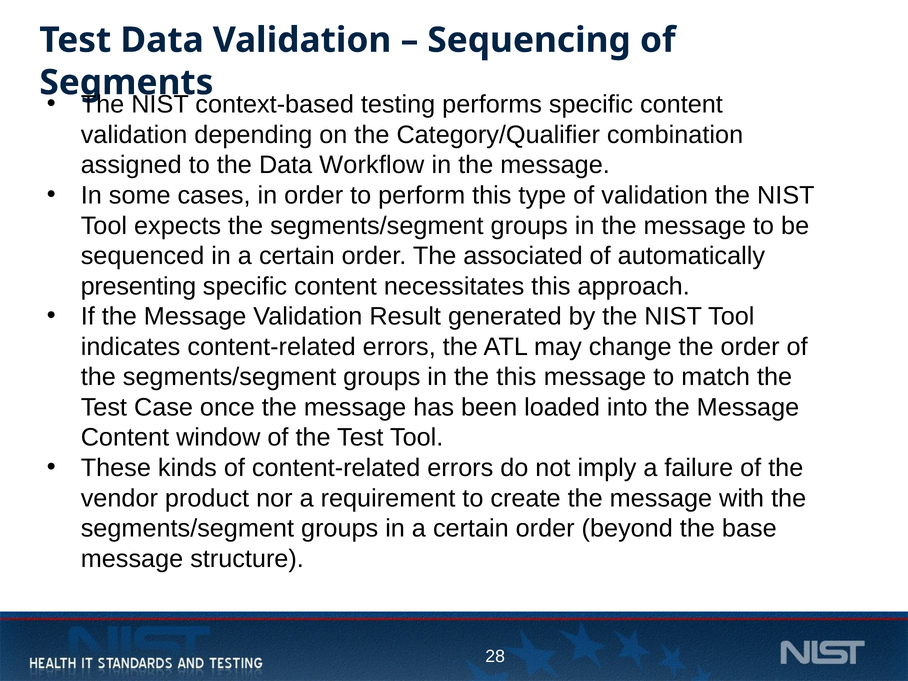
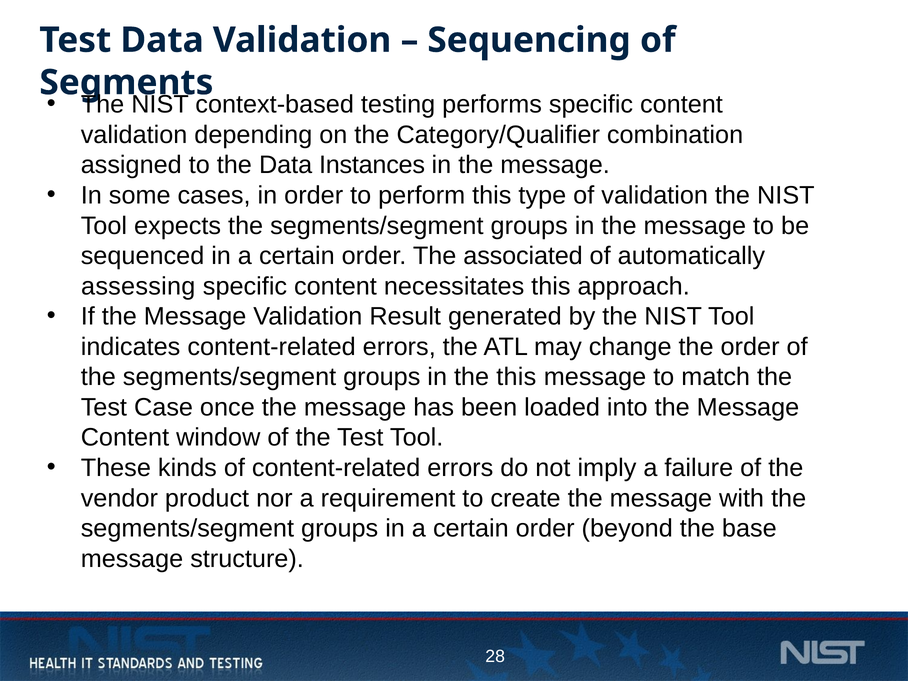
Workflow: Workflow -> Instances
presenting: presenting -> assessing
